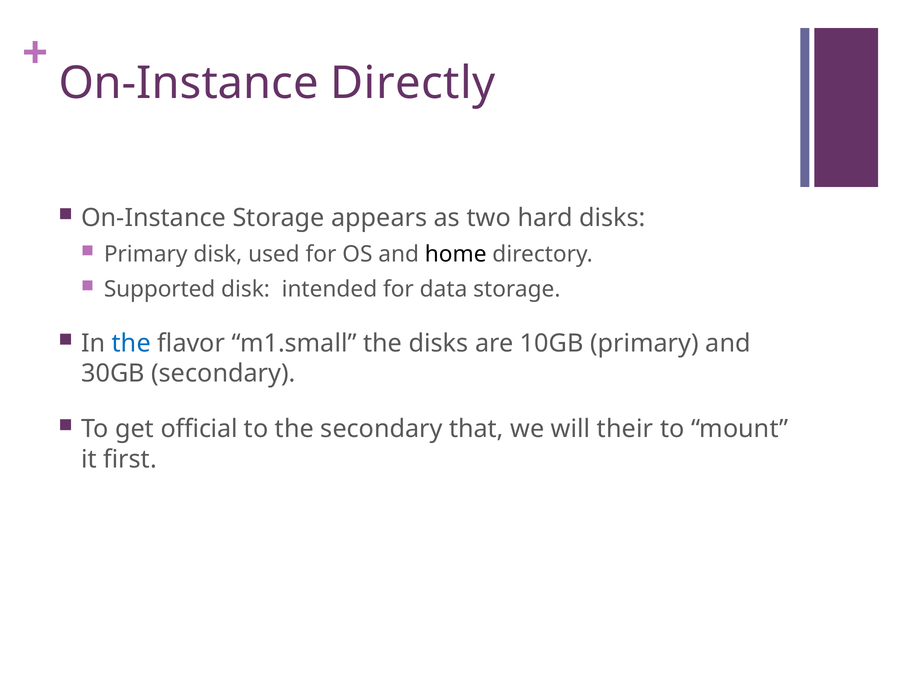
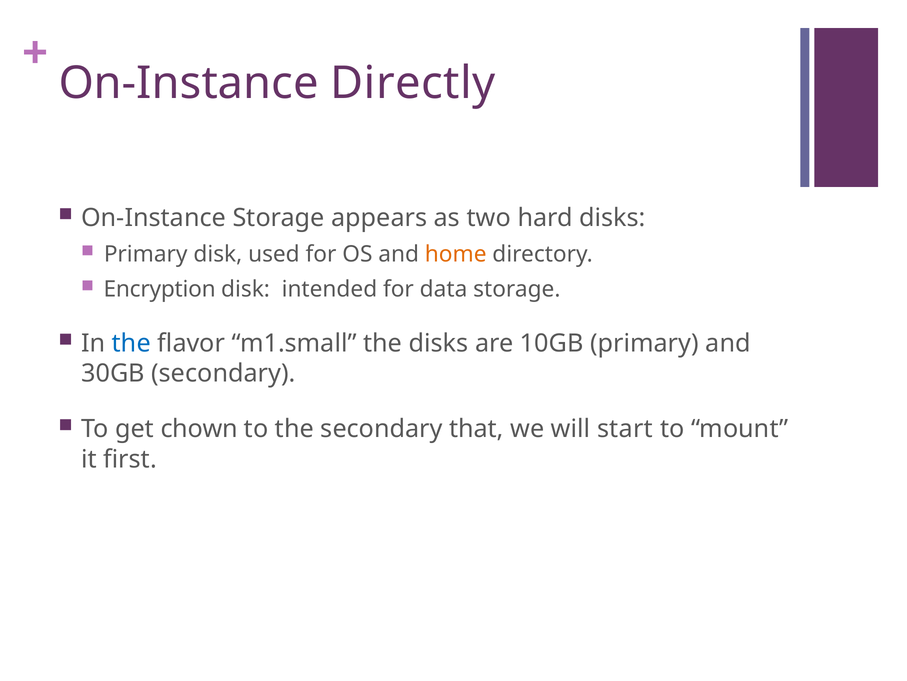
home colour: black -> orange
Supported: Supported -> Encryption
official: official -> chown
their: their -> start
